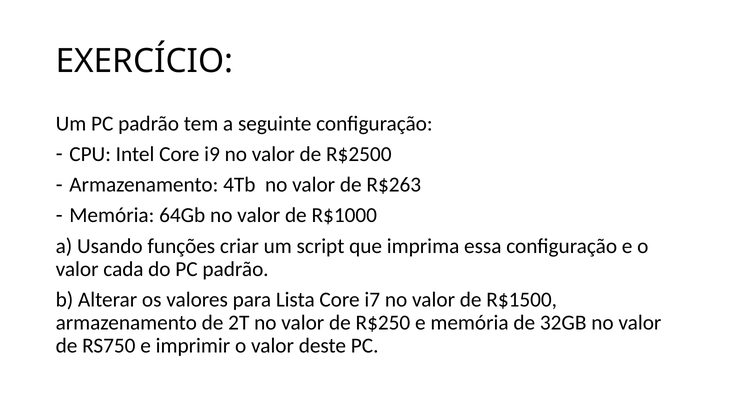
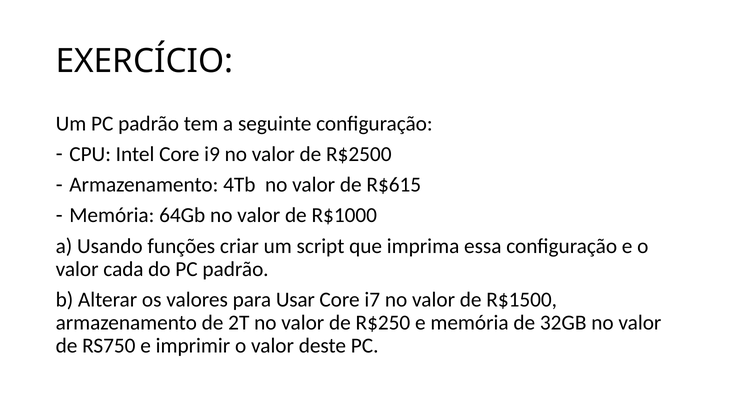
R$263: R$263 -> R$615
Lista: Lista -> Usar
